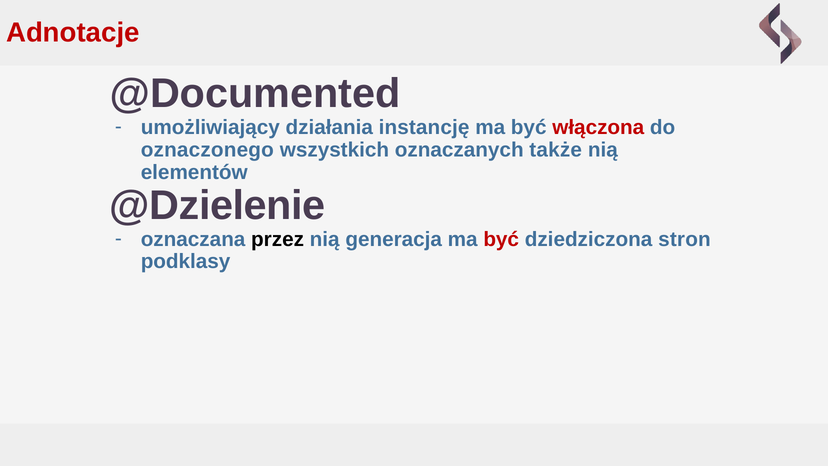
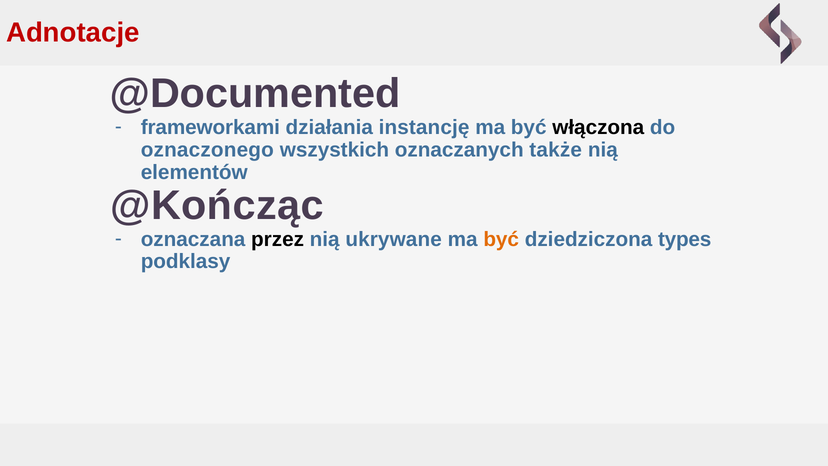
umożliwiający: umożliwiający -> frameworkami
włączona colour: red -> black
@Dzielenie: @Dzielenie -> @Kończąc
generacja: generacja -> ukrywane
być at (501, 239) colour: red -> orange
stron: stron -> types
